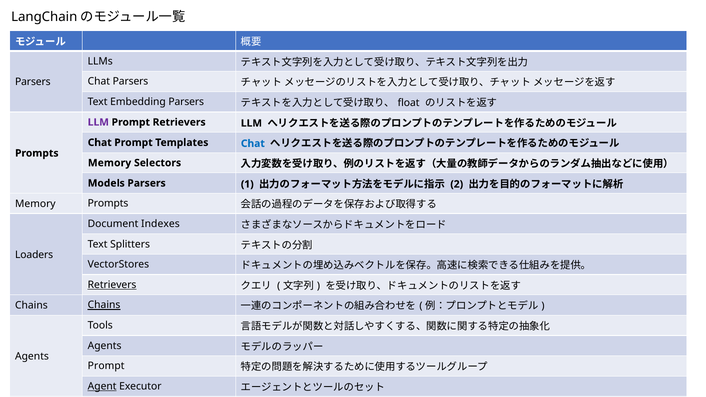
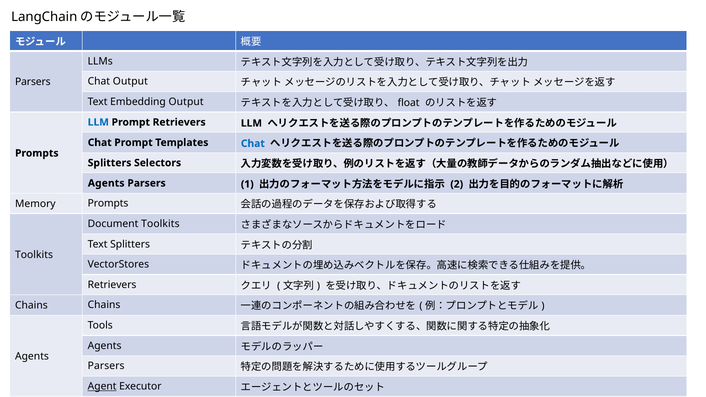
Chat Parsers: Parsers -> Output
Embedding Parsers: Parsers -> Output
LLM at (98, 122) colour: purple -> blue
Memory at (110, 163): Memory -> Splitters
Models at (106, 183): Models -> Agents
Document Indexes: Indexes -> Toolkits
Loaders at (34, 255): Loaders -> Toolkits
Retrievers at (112, 285) underline: present -> none
Chains at (104, 305) underline: present -> none
Prompt at (106, 366): Prompt -> Parsers
